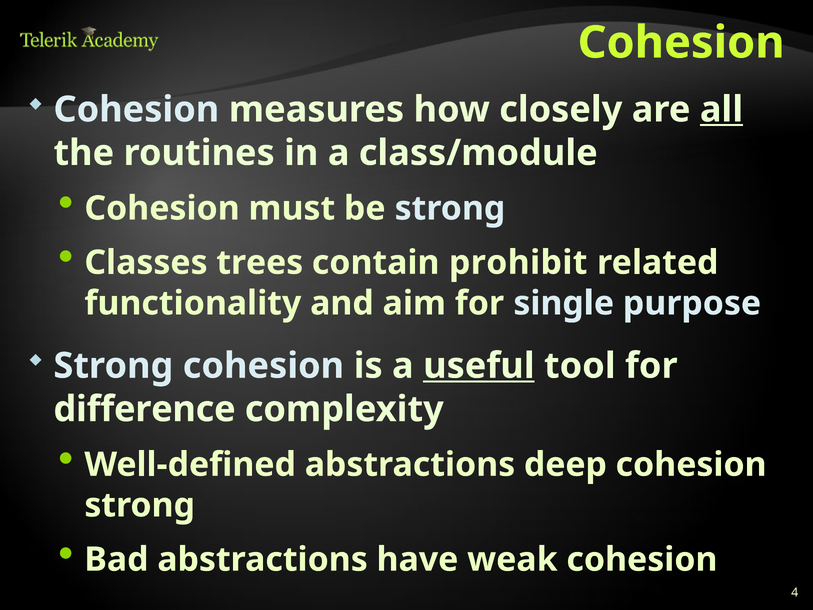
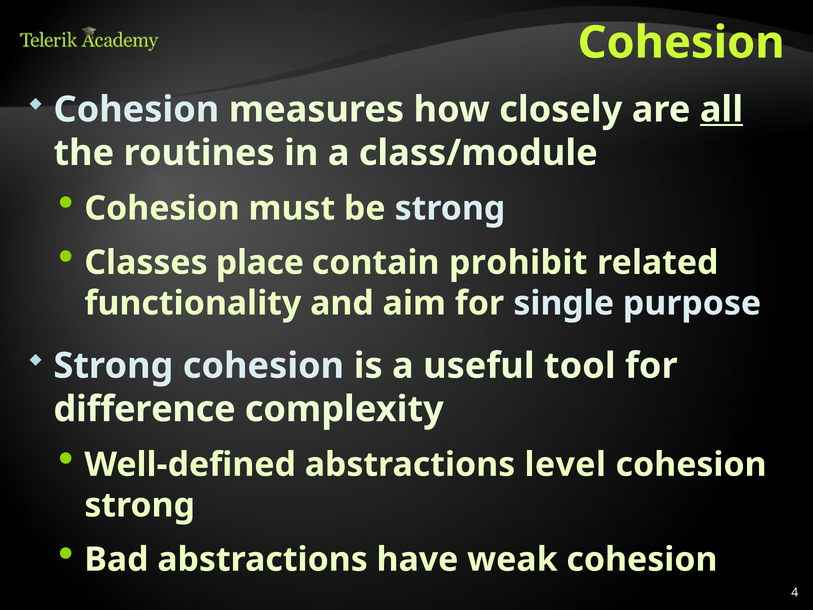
trees: trees -> place
useful underline: present -> none
deep: deep -> level
